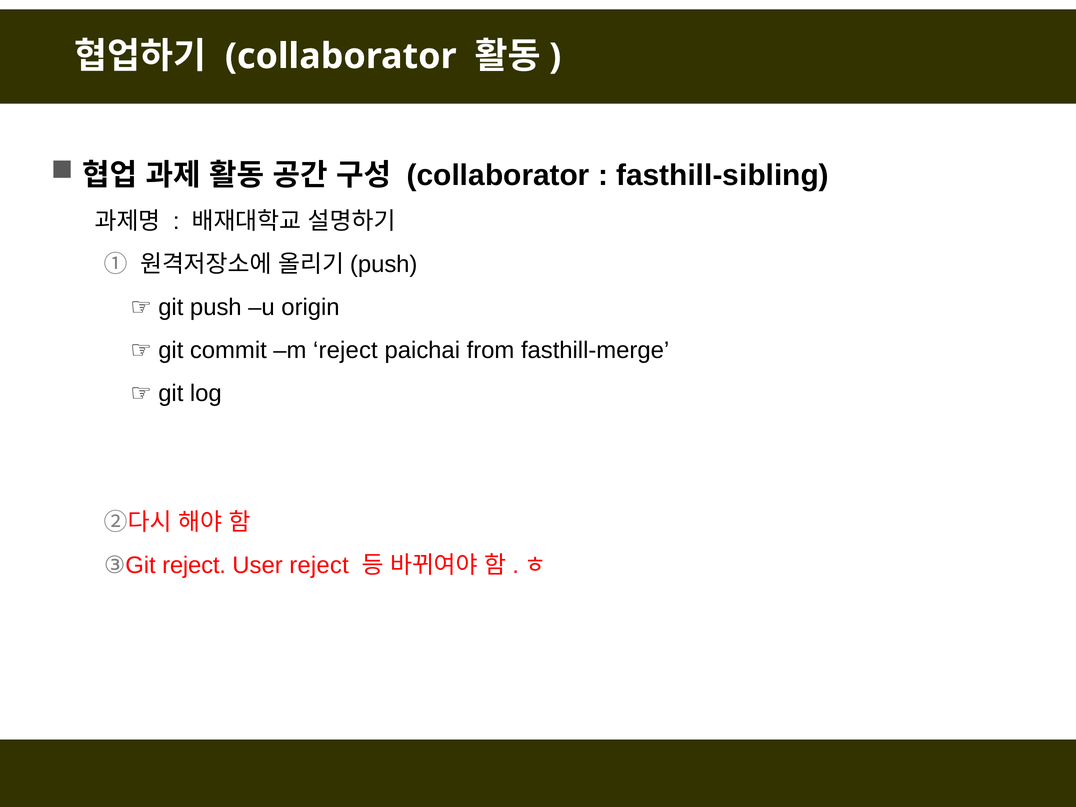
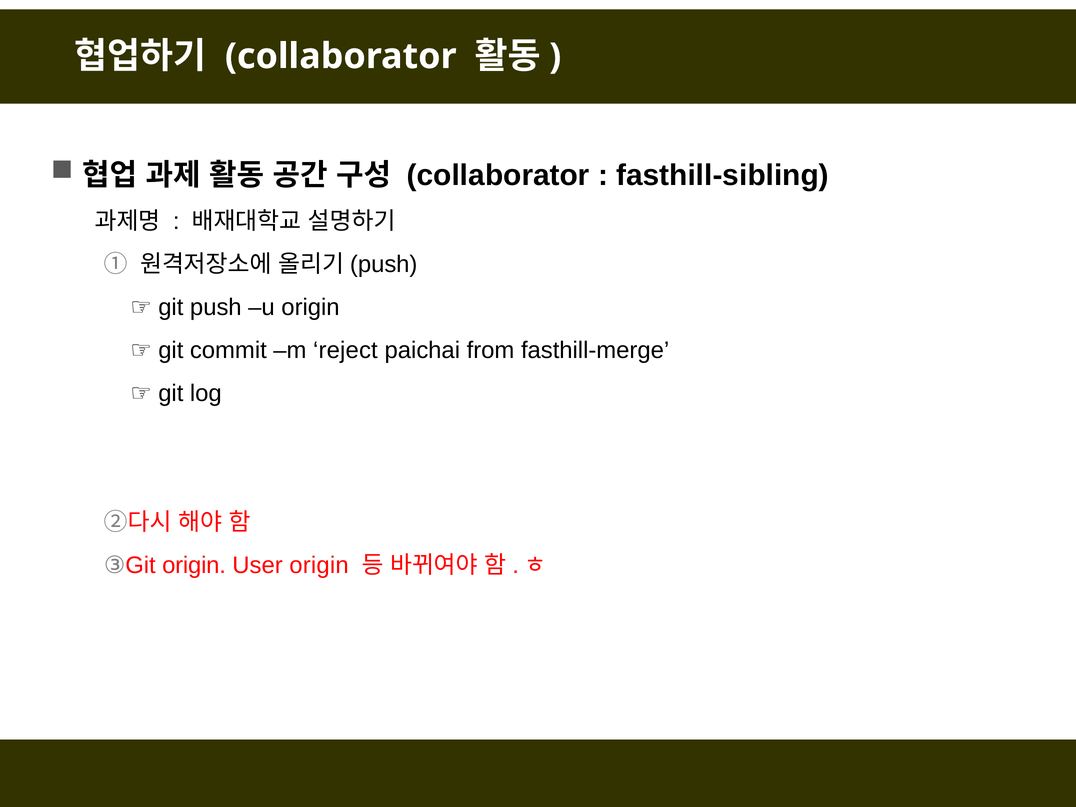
reject at (194, 565): reject -> origin
User reject: reject -> origin
